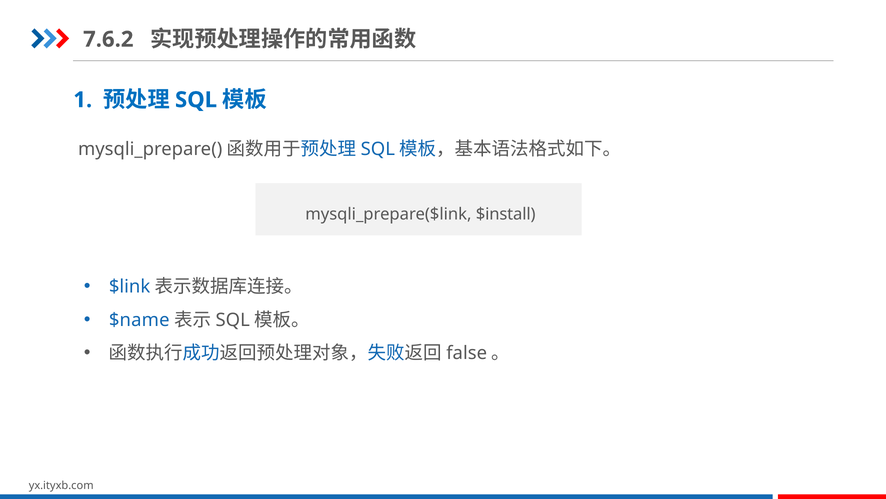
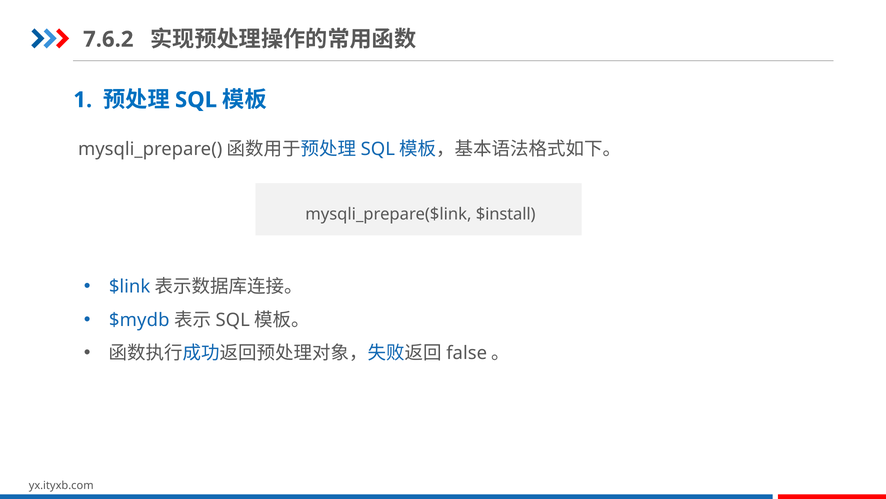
$name: $name -> $mydb
